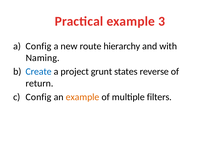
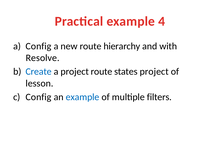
3: 3 -> 4
Naming: Naming -> Resolve
project grunt: grunt -> route
states reverse: reverse -> project
return: return -> lesson
example at (83, 97) colour: orange -> blue
